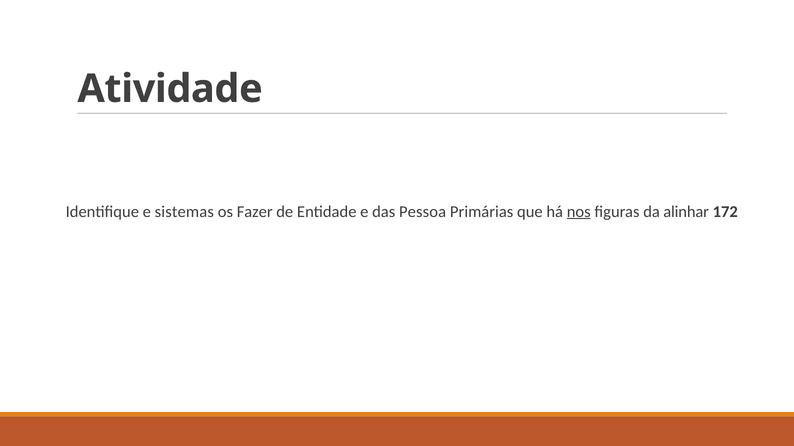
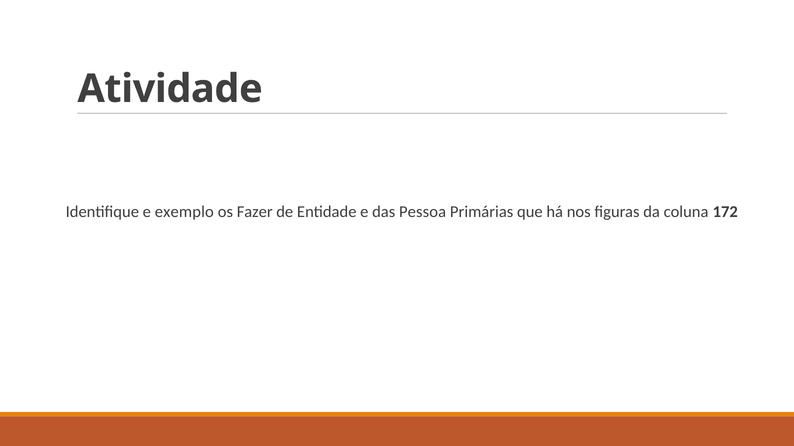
sistemas: sistemas -> exemplo
nos underline: present -> none
alinhar: alinhar -> coluna
